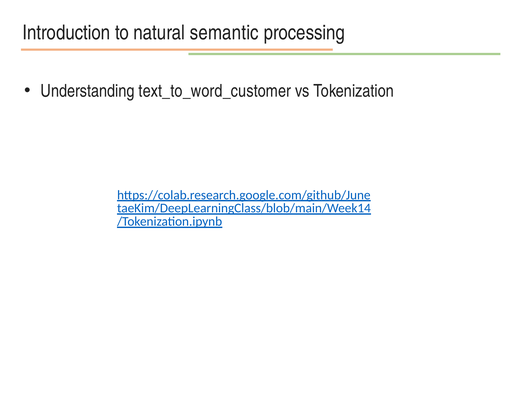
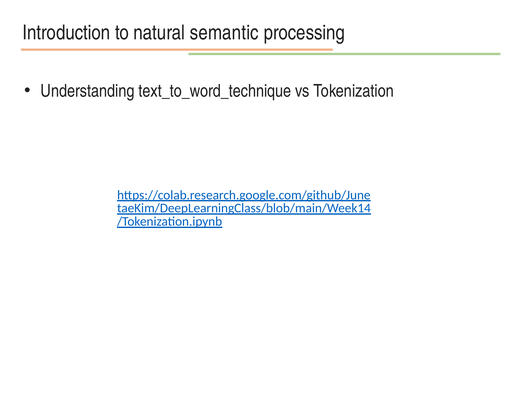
text_to_word_customer: text_to_word_customer -> text_to_word_technique
